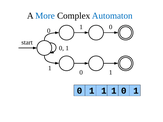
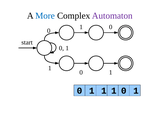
Automaton colour: blue -> purple
